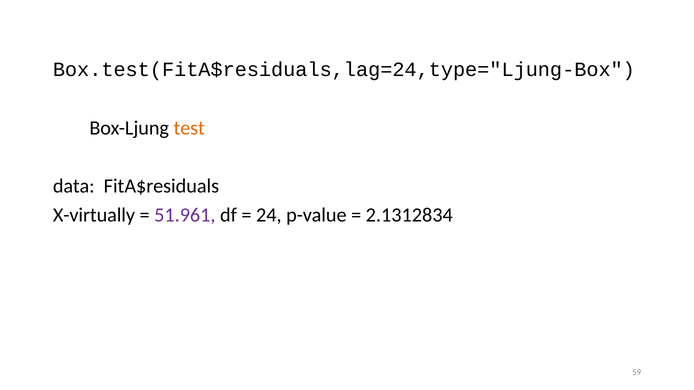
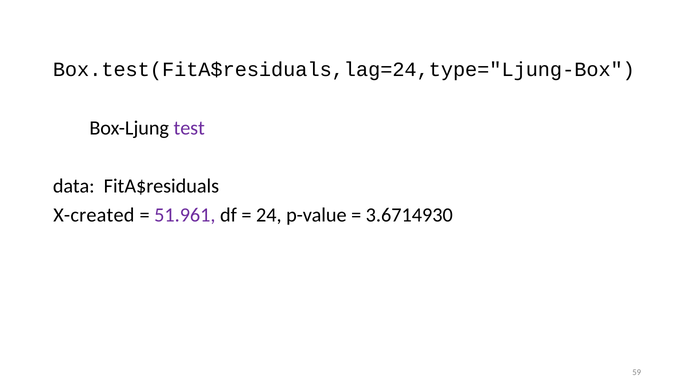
test colour: orange -> purple
X-virtually: X-virtually -> X-created
2.1312834: 2.1312834 -> 3.6714930
